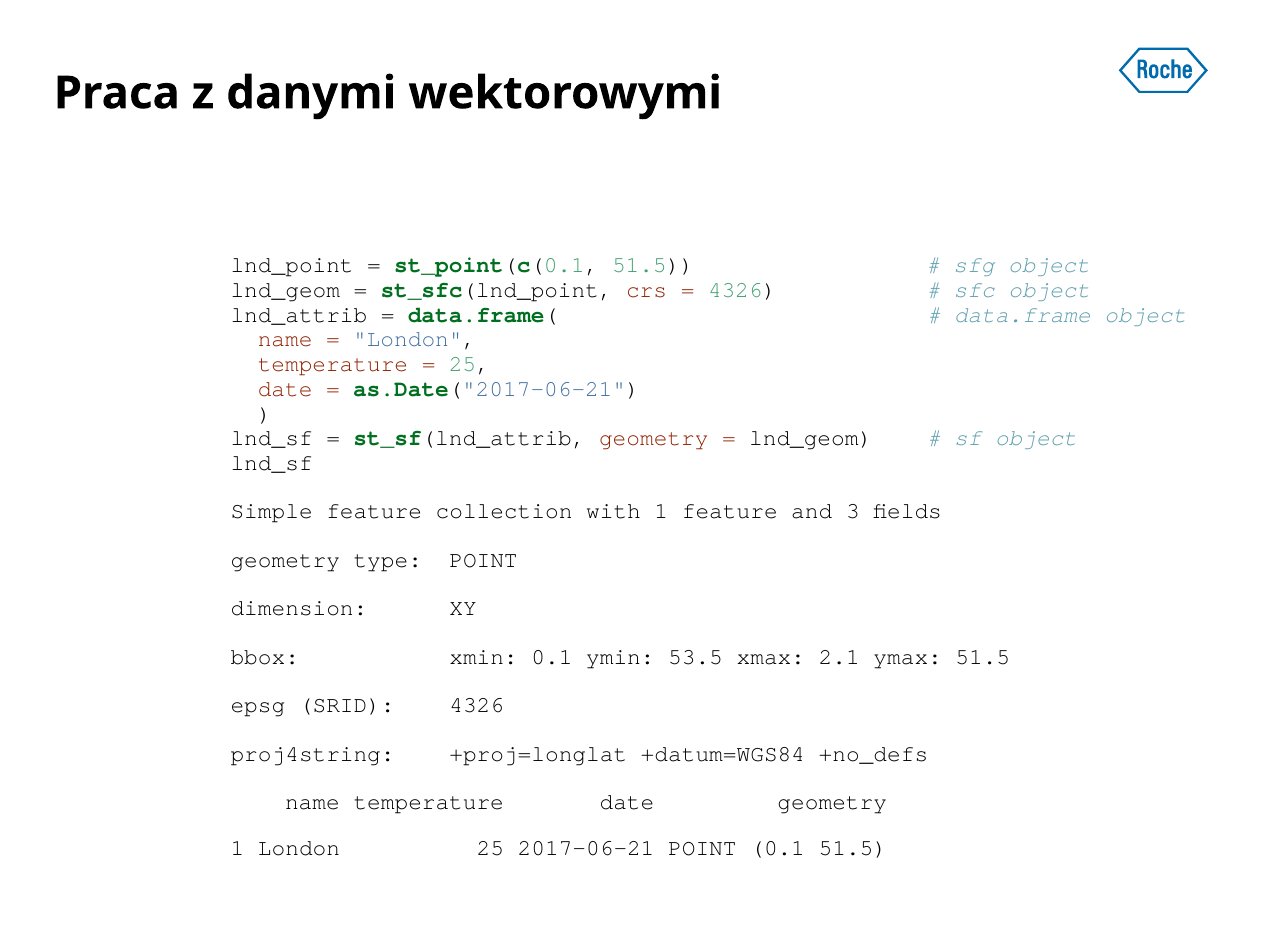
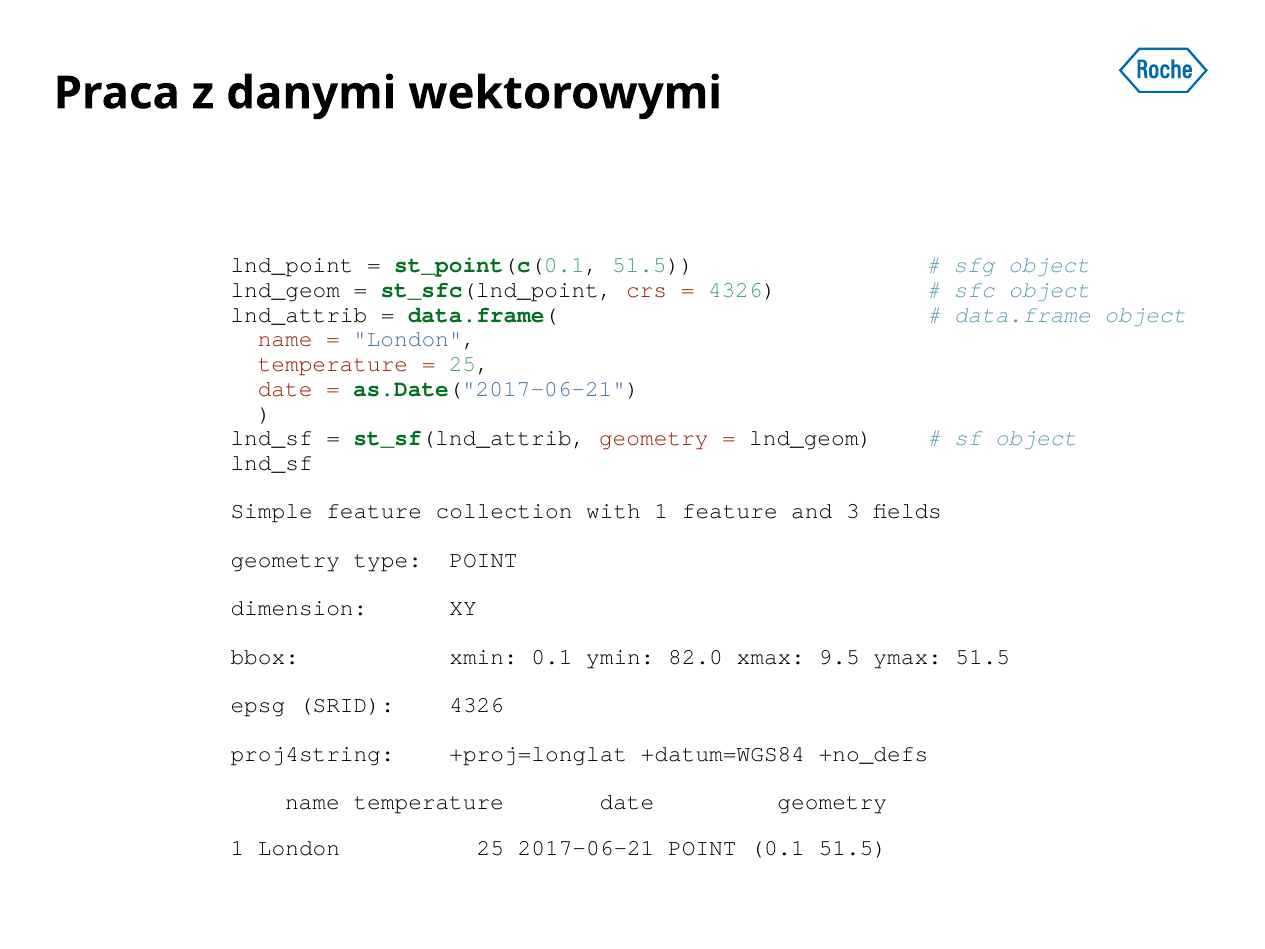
53.5: 53.5 -> 82.0
2.1: 2.1 -> 9.5
